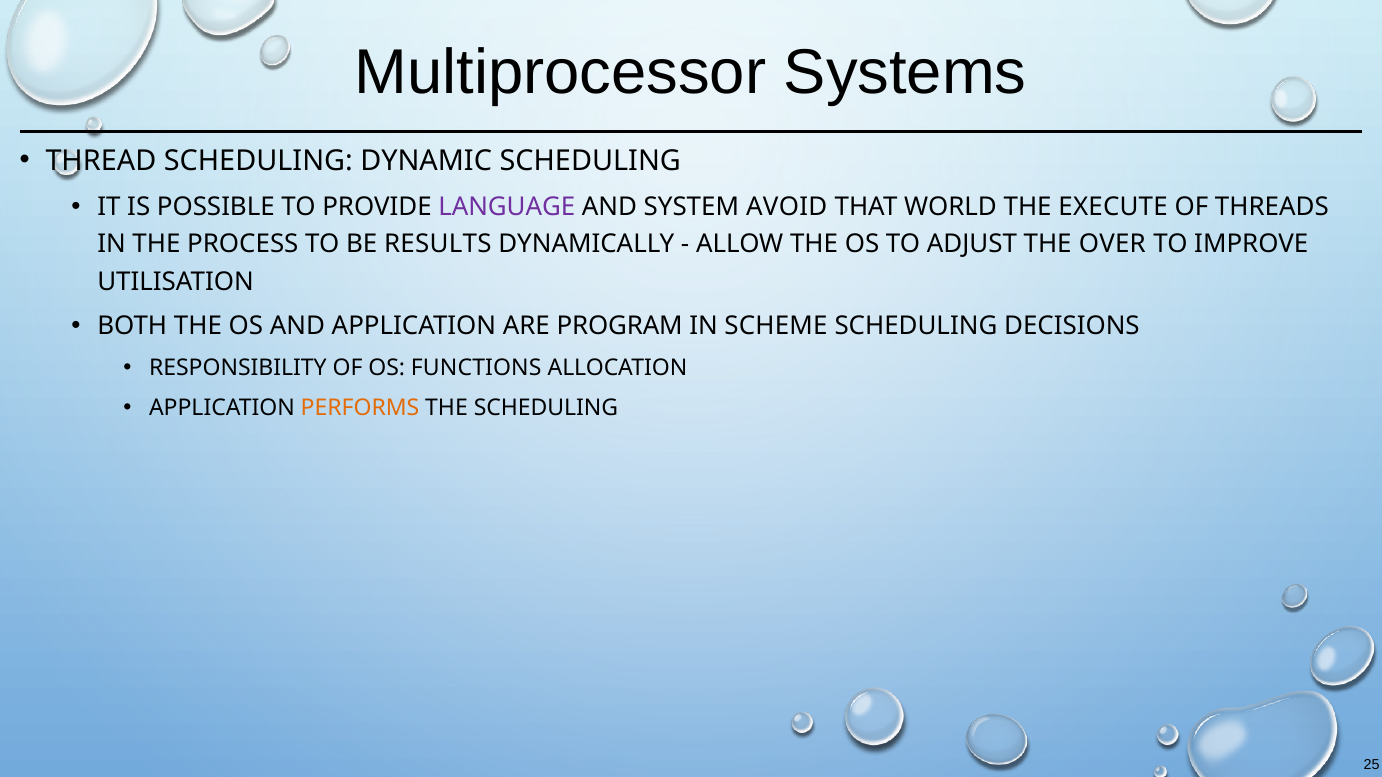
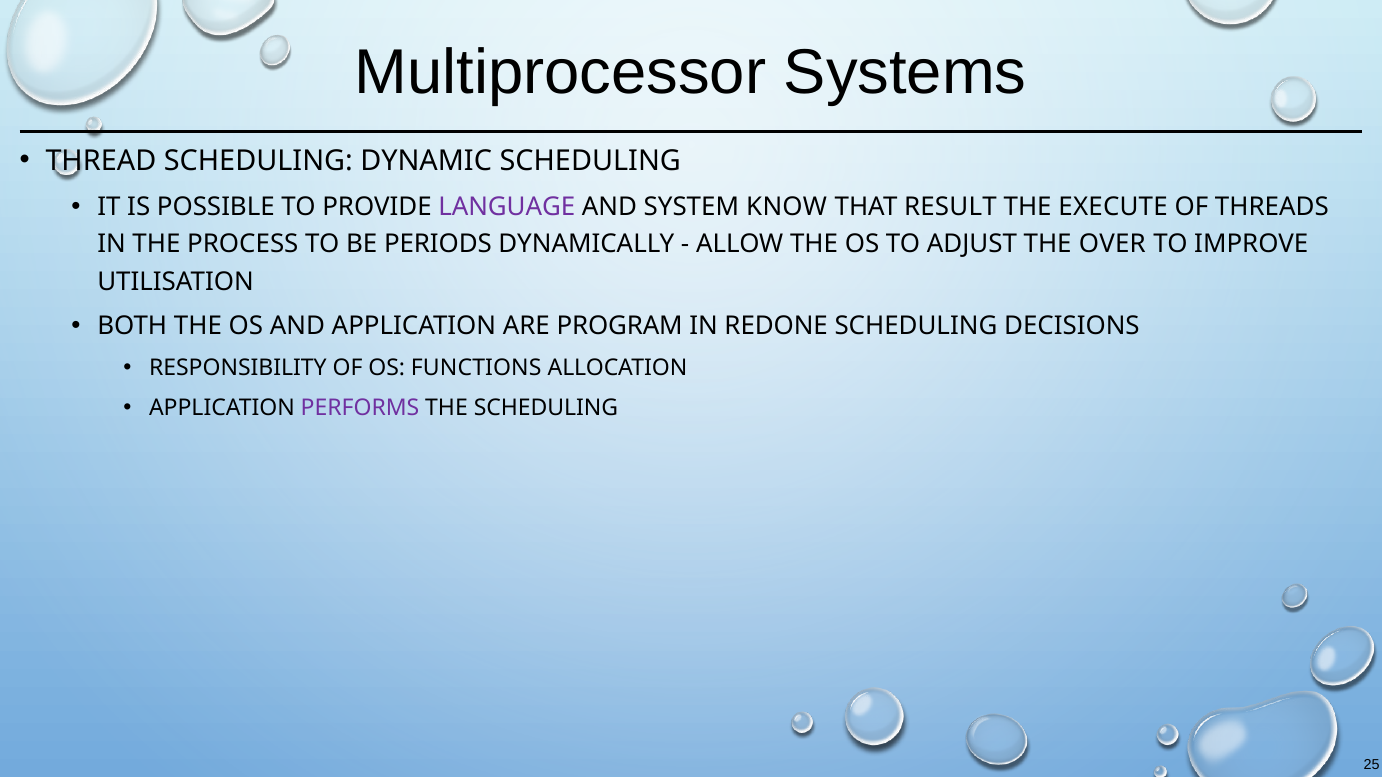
AVOID: AVOID -> KNOW
WORLD: WORLD -> RESULT
RESULTS: RESULTS -> PERIODS
SCHEME: SCHEME -> REDONE
PERFORMS colour: orange -> purple
